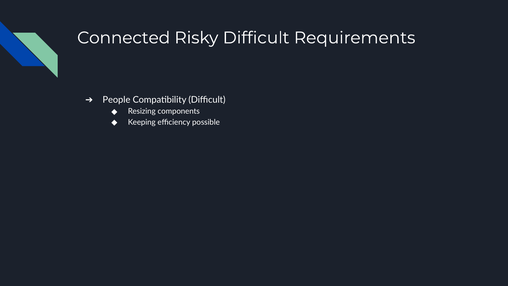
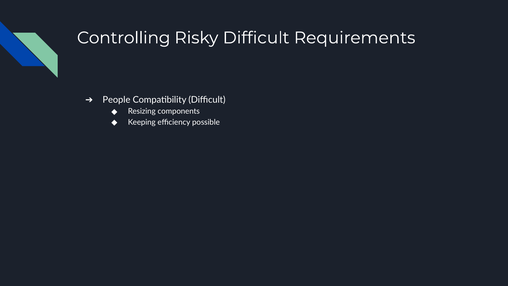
Connected: Connected -> Controlling
